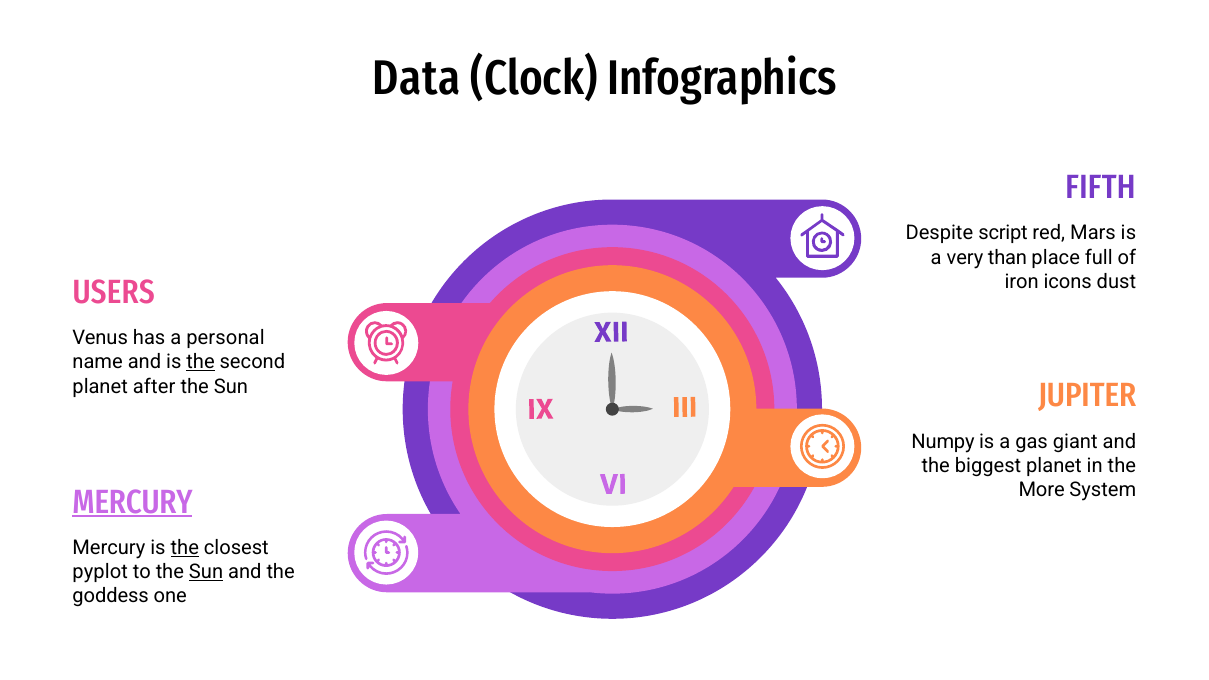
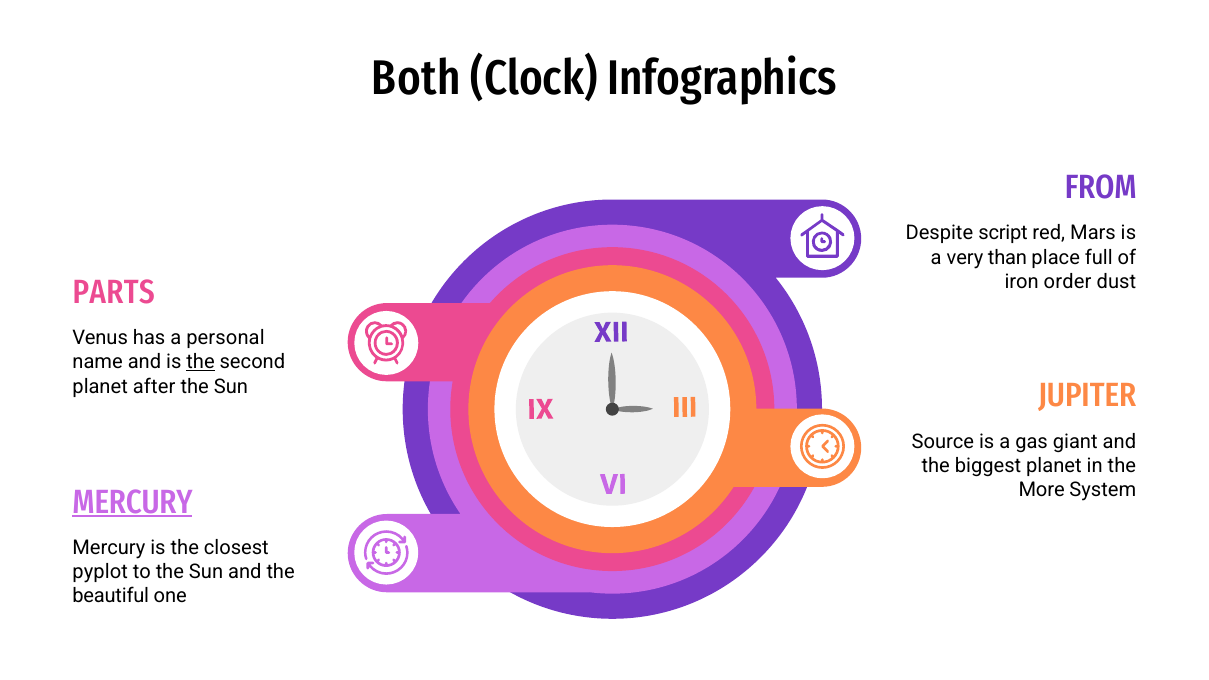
Data: Data -> Both
FIFTH: FIFTH -> FROM
icons: icons -> order
USERS: USERS -> PARTS
Numpy: Numpy -> Source
the at (185, 548) underline: present -> none
Sun at (206, 572) underline: present -> none
goddess: goddess -> beautiful
